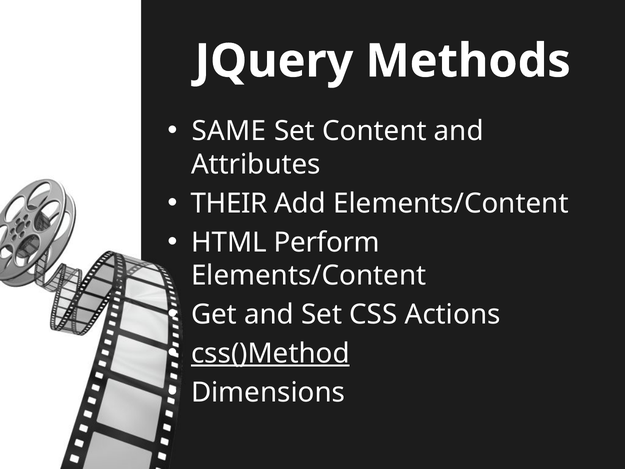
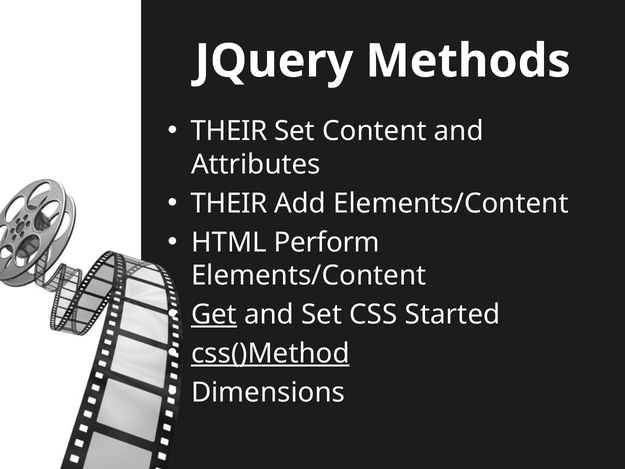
SAME at (229, 131): SAME -> THEIR
Get underline: none -> present
Actions: Actions -> Started
